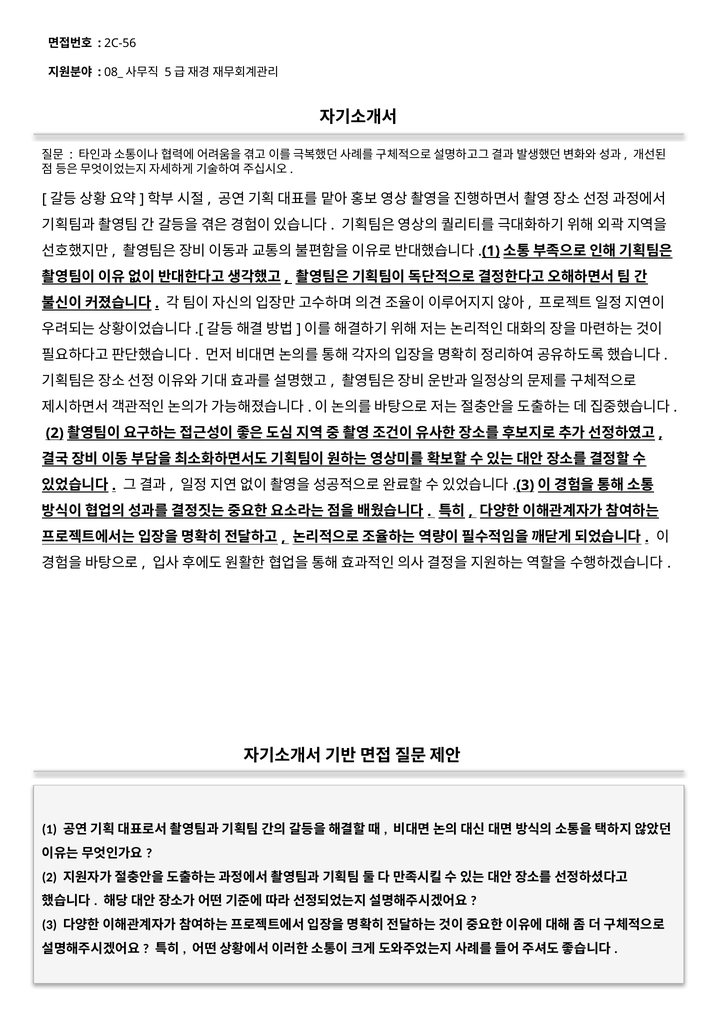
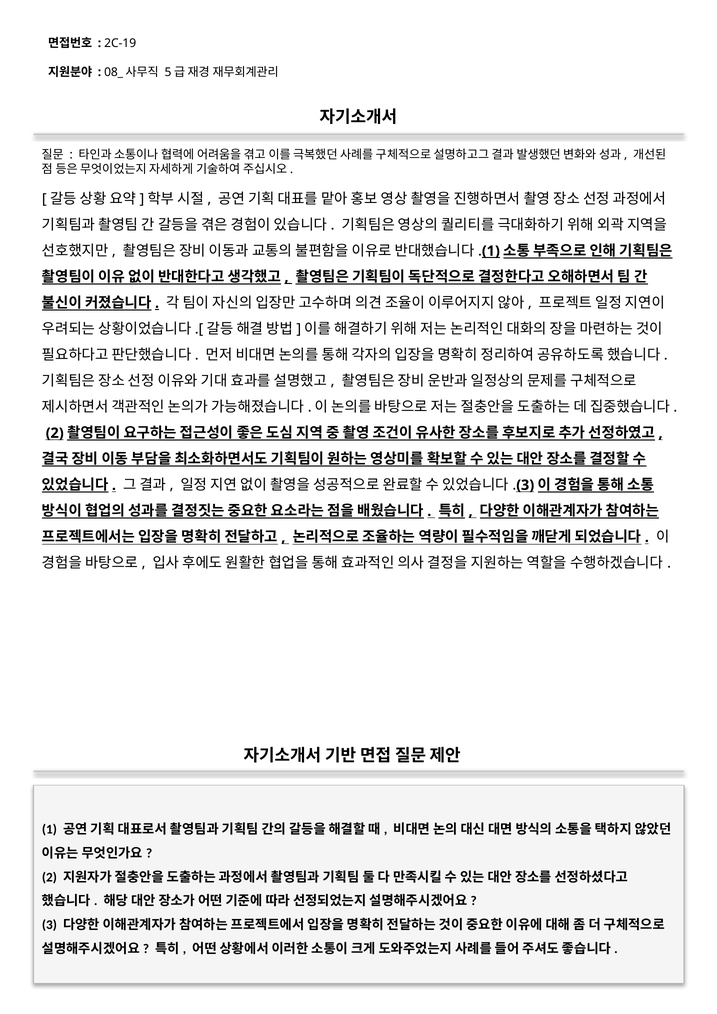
2C-56: 2C-56 -> 2C-19
